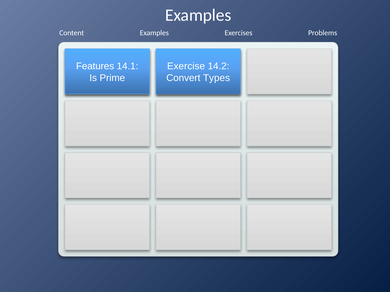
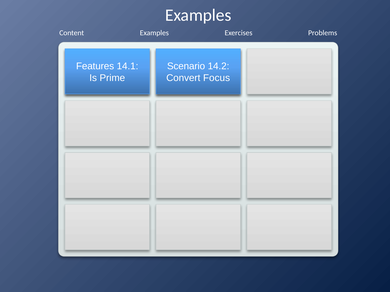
Exercise: Exercise -> Scenario
Types: Types -> Focus
